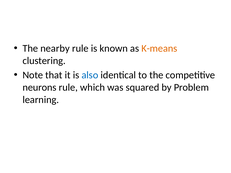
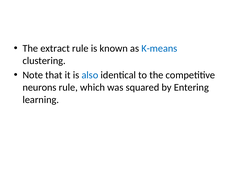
nearby: nearby -> extract
K-means colour: orange -> blue
Problem: Problem -> Entering
